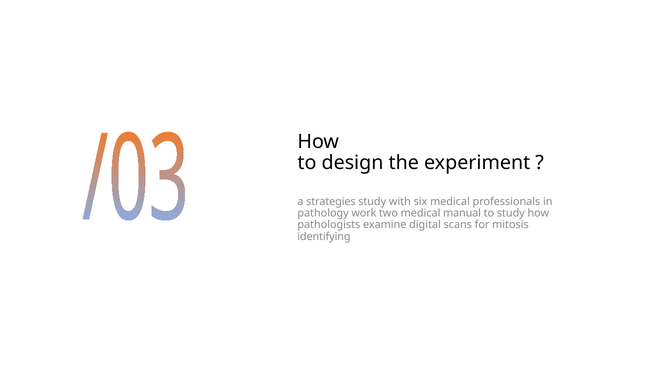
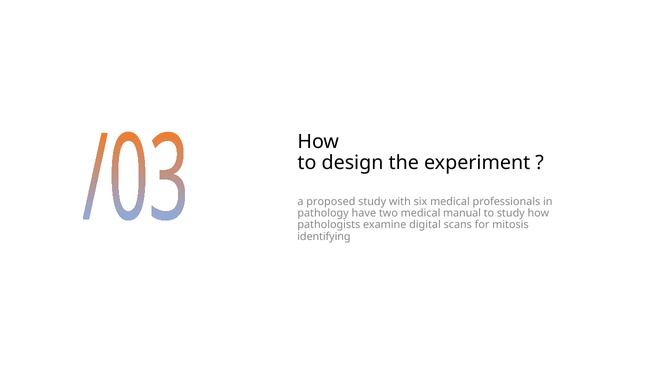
strategies: strategies -> proposed
work: work -> have
